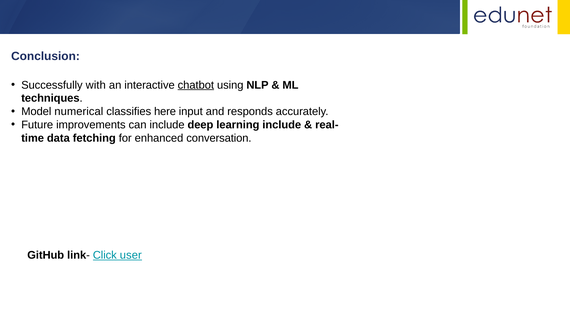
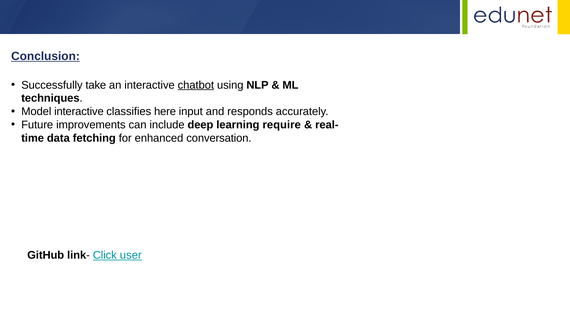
Conclusion underline: none -> present
with: with -> take
Model numerical: numerical -> interactive
learning include: include -> require
